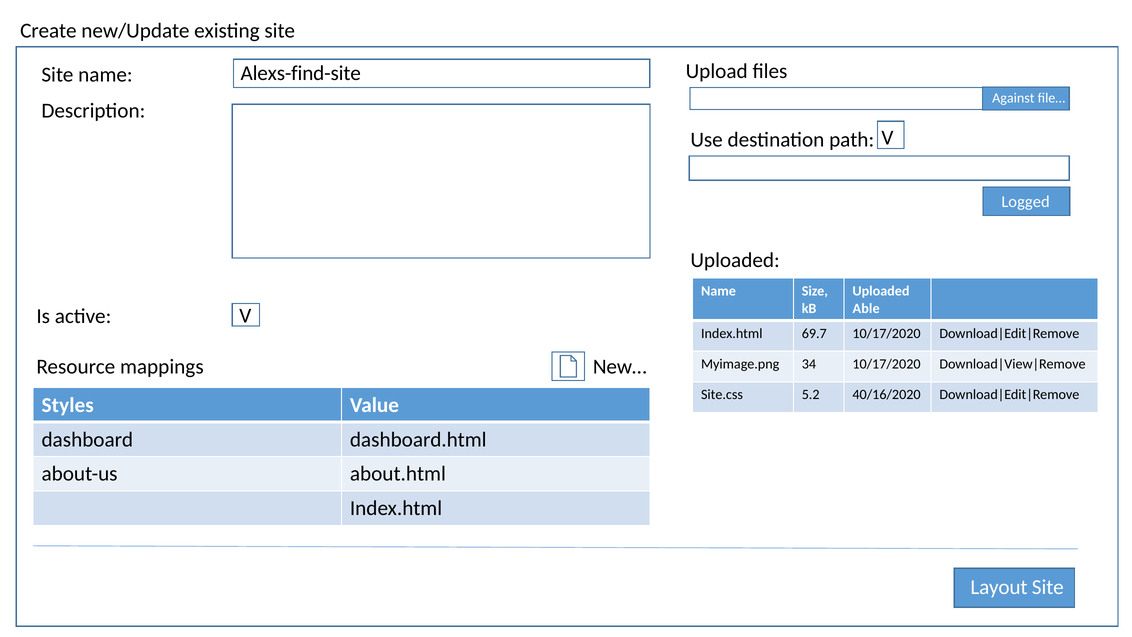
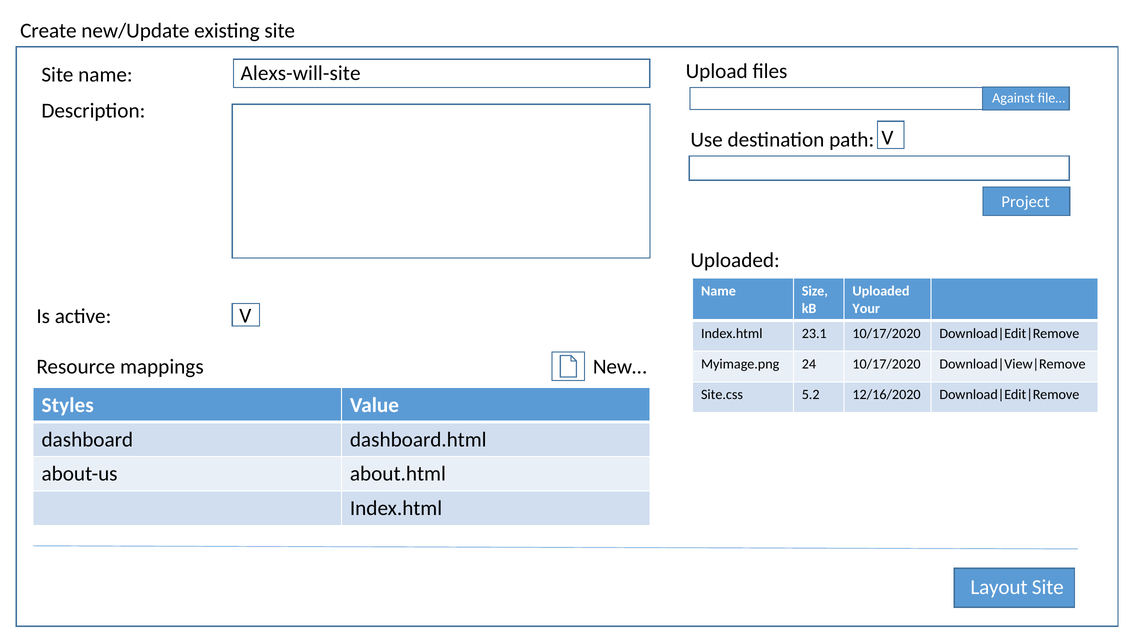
Alexs-find-site: Alexs-find-site -> Alexs-will-site
Logged: Logged -> Project
Able: Able -> Your
69.7: 69.7 -> 23.1
34: 34 -> 24
40/16/2020: 40/16/2020 -> 12/16/2020
